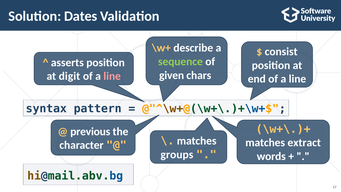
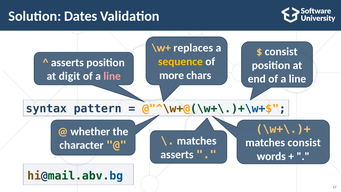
describe: describe -> replaces
sequence colour: light green -> yellow
given: given -> more
previous: previous -> whether
matches extract: extract -> consist
groups at (177, 154): groups -> asserts
